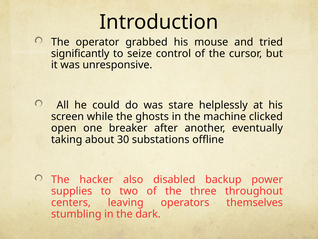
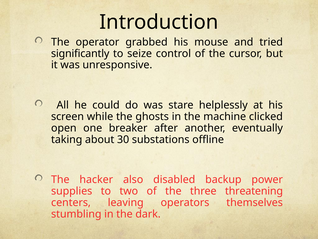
throughout: throughout -> threatening
